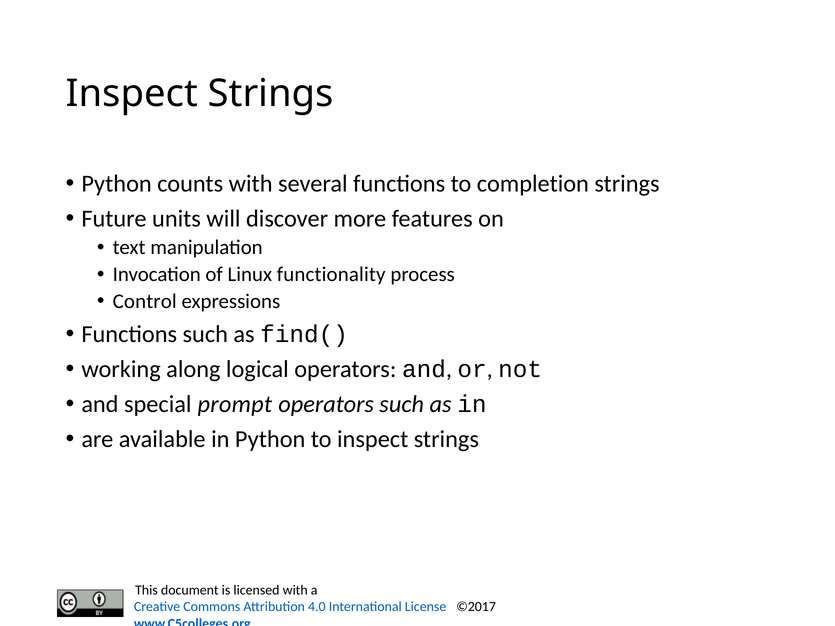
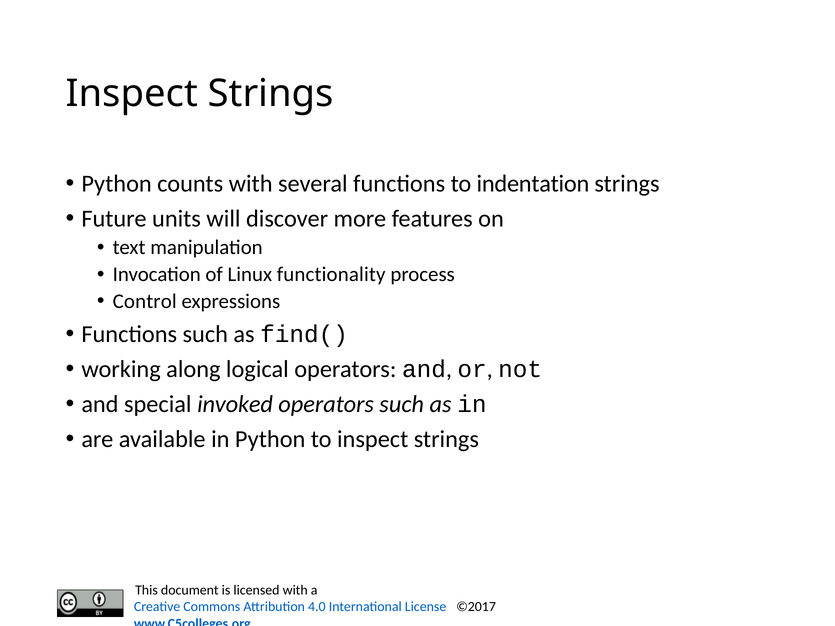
completion: completion -> indentation
prompt: prompt -> invoked
